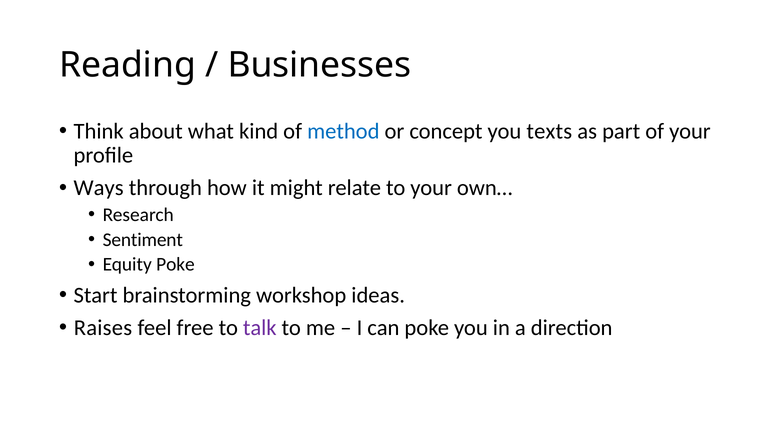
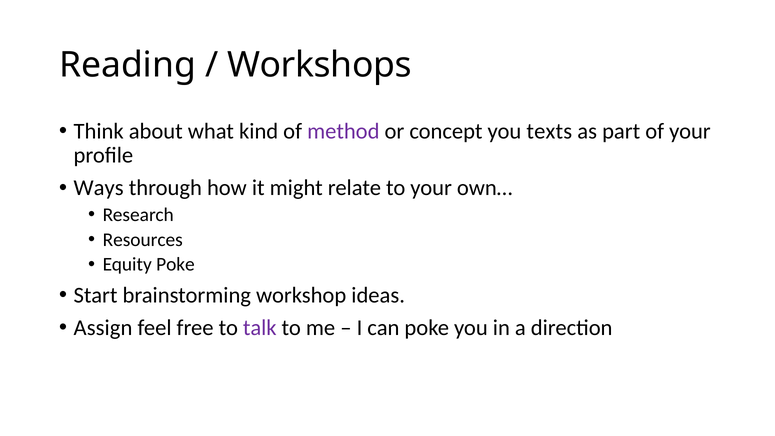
Businesses: Businesses -> Workshops
method colour: blue -> purple
Sentiment: Sentiment -> Resources
Raises: Raises -> Assign
